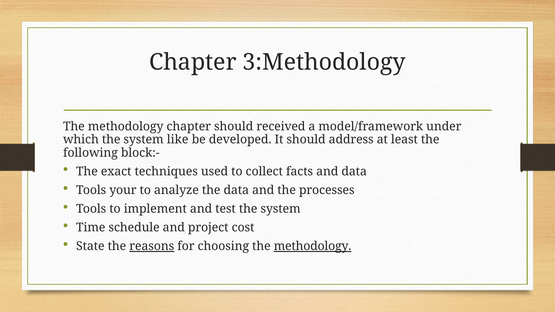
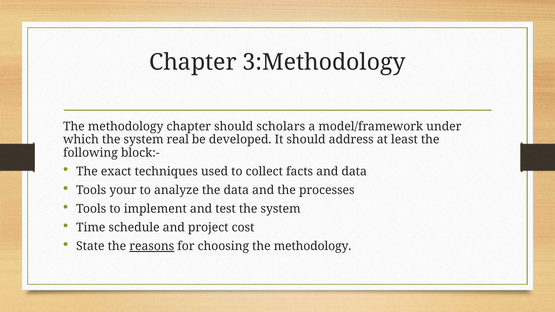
received: received -> scholars
like: like -> real
methodology at (313, 246) underline: present -> none
